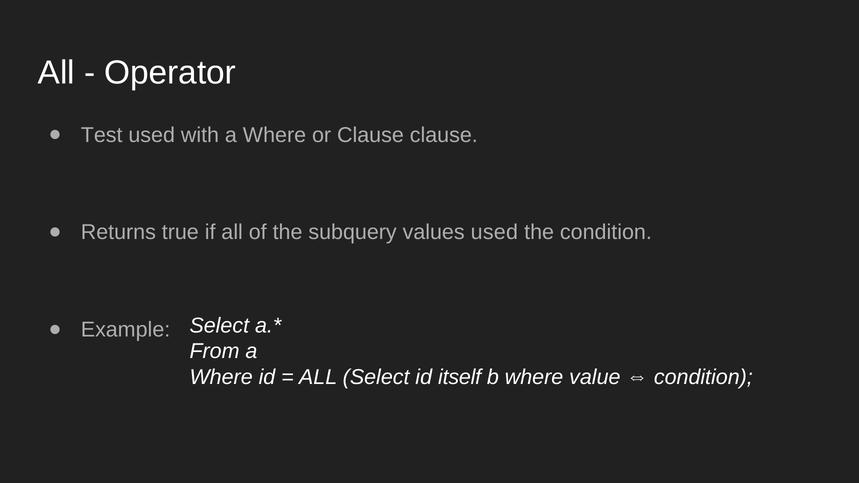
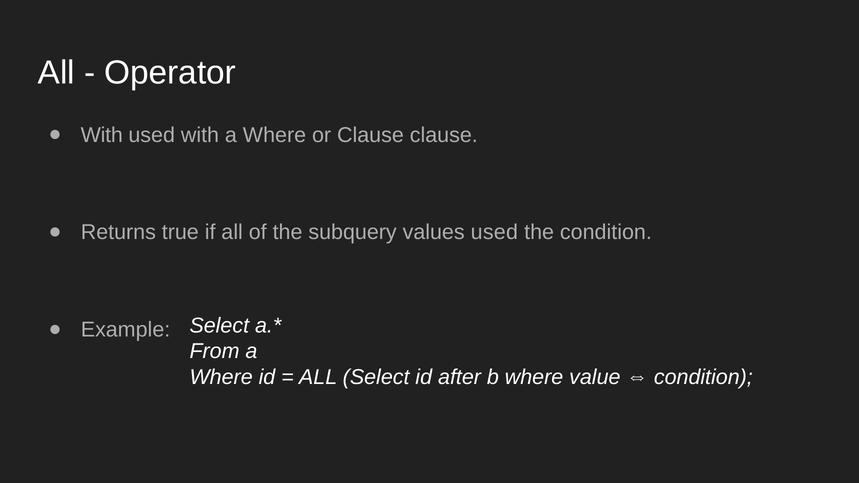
Test at (102, 135): Test -> With
itself: itself -> after
